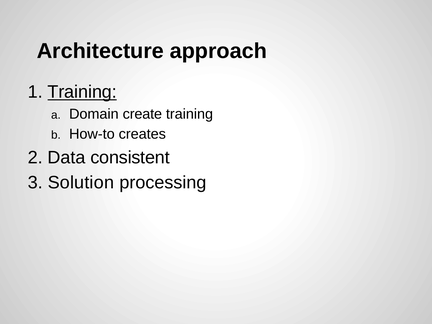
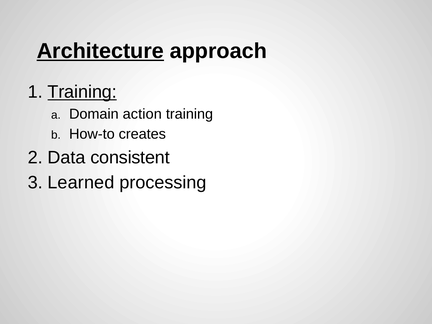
Architecture underline: none -> present
create: create -> action
Solution: Solution -> Learned
